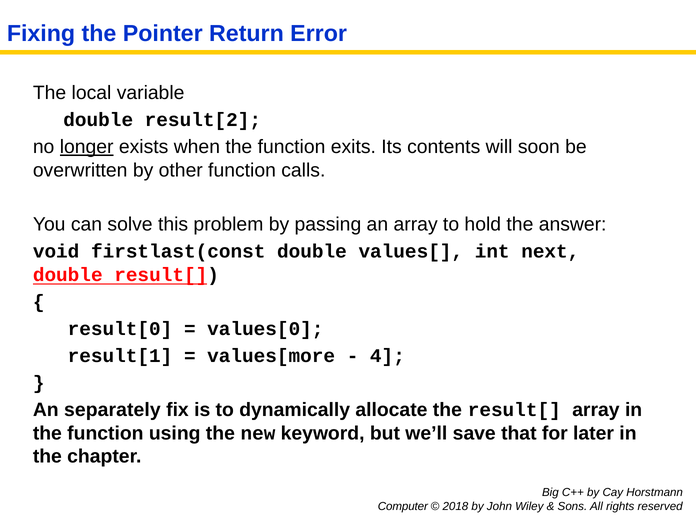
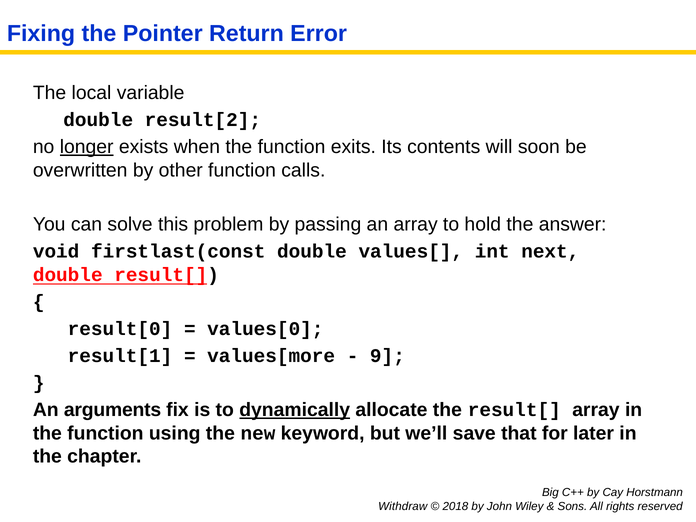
4: 4 -> 9
separately: separately -> arguments
dynamically underline: none -> present
Computer: Computer -> Withdraw
